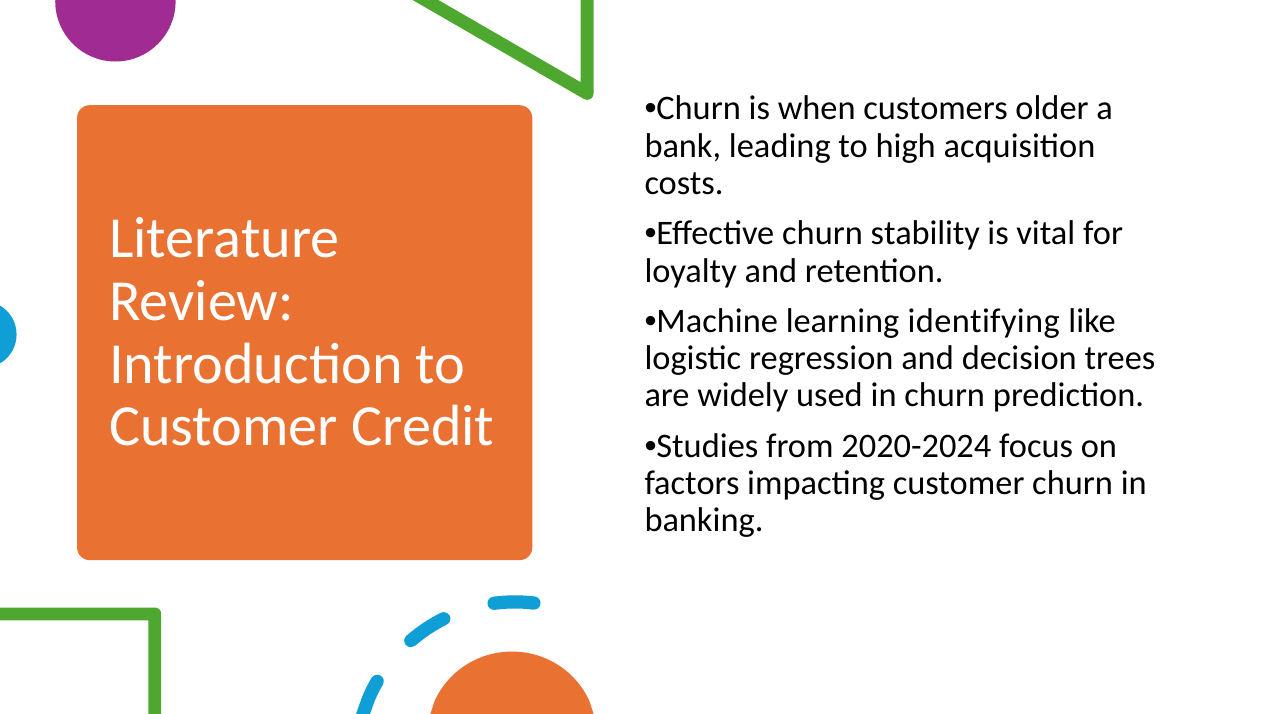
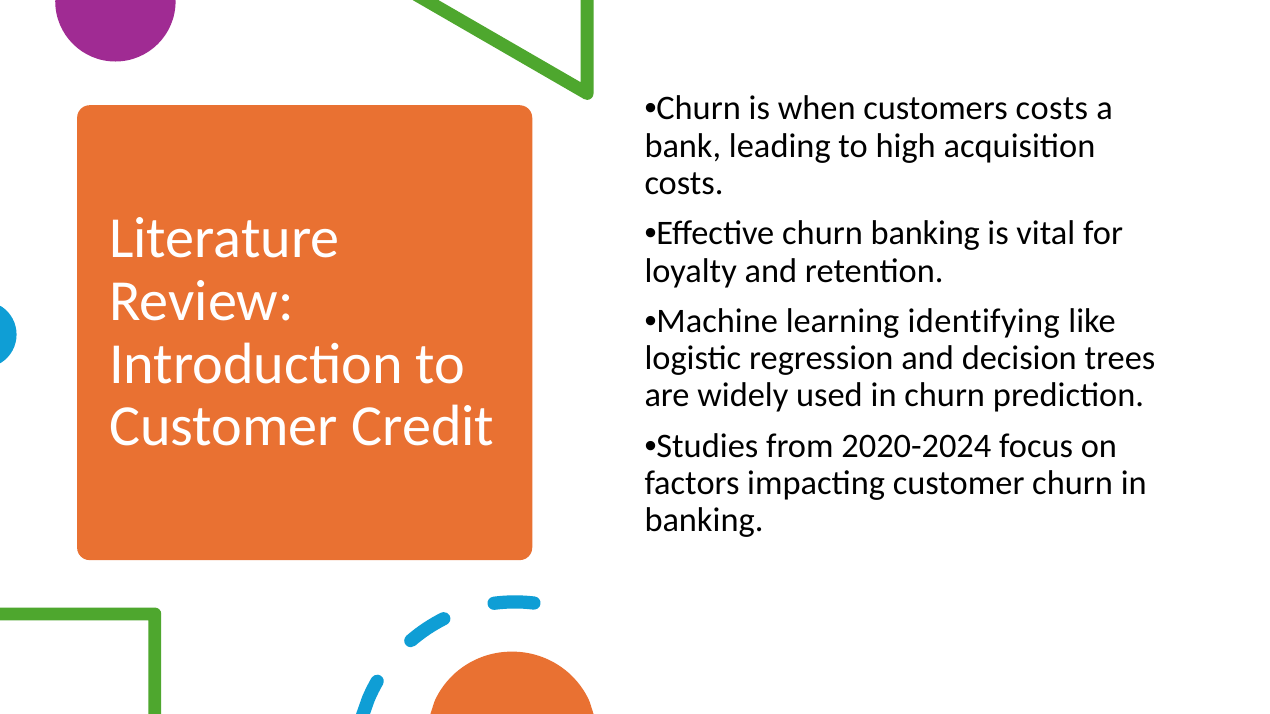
customers older: older -> costs
churn stability: stability -> banking
